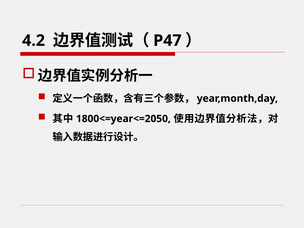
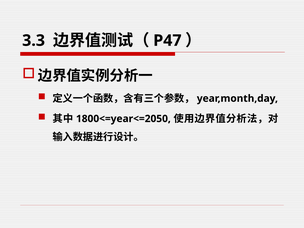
4.2: 4.2 -> 3.3
